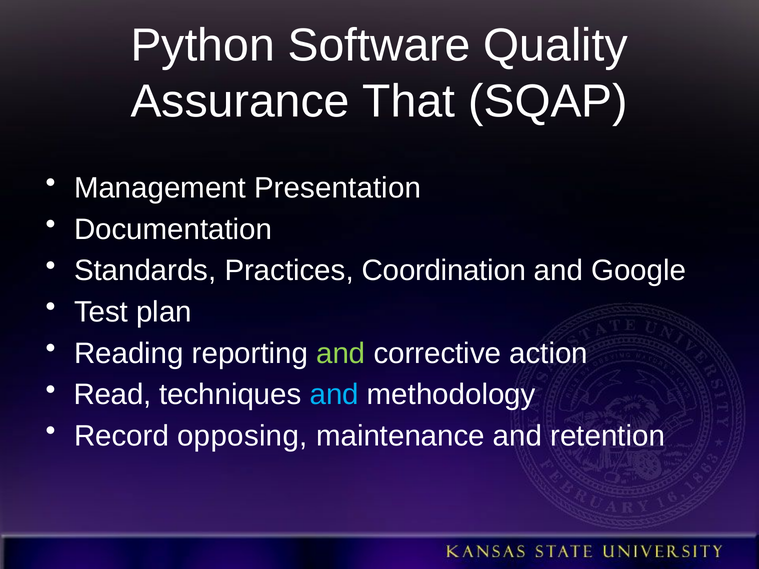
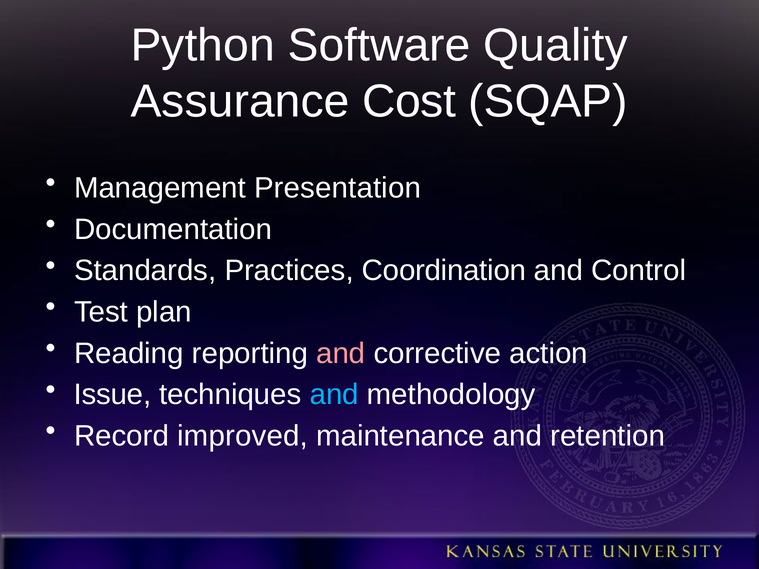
That: That -> Cost
Google: Google -> Control
and at (341, 353) colour: light green -> pink
Read: Read -> Issue
opposing: opposing -> improved
